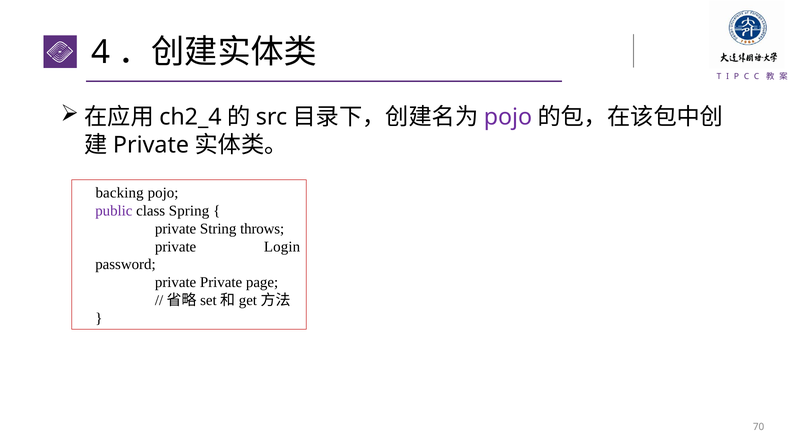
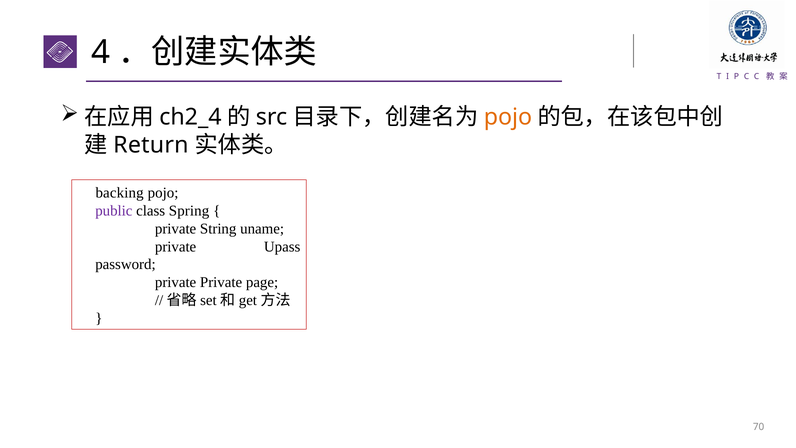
pojo at (508, 117) colour: purple -> orange
Private at (151, 145): Private -> Return
throws: throws -> uname
Login: Login -> Upass
